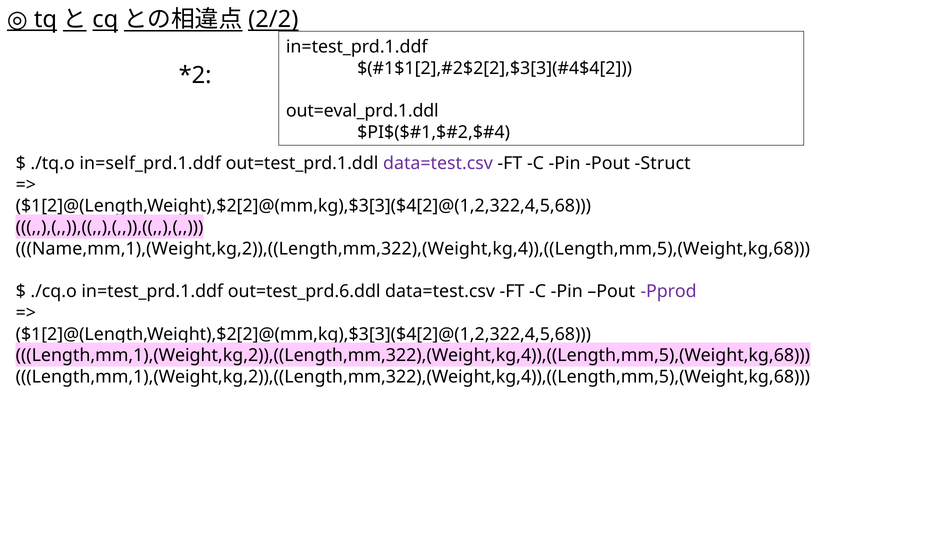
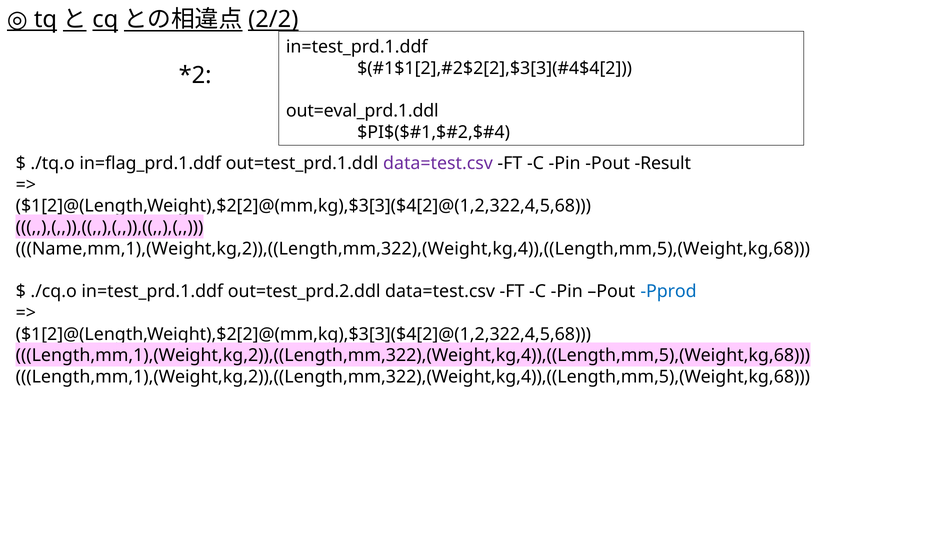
in=self_prd.1.ddf: in=self_prd.1.ddf -> in=flag_prd.1.ddf
Struct: Struct -> Result
out=test_prd.6.ddl: out=test_prd.6.ddl -> out=test_prd.2.ddl
Pprod colour: purple -> blue
